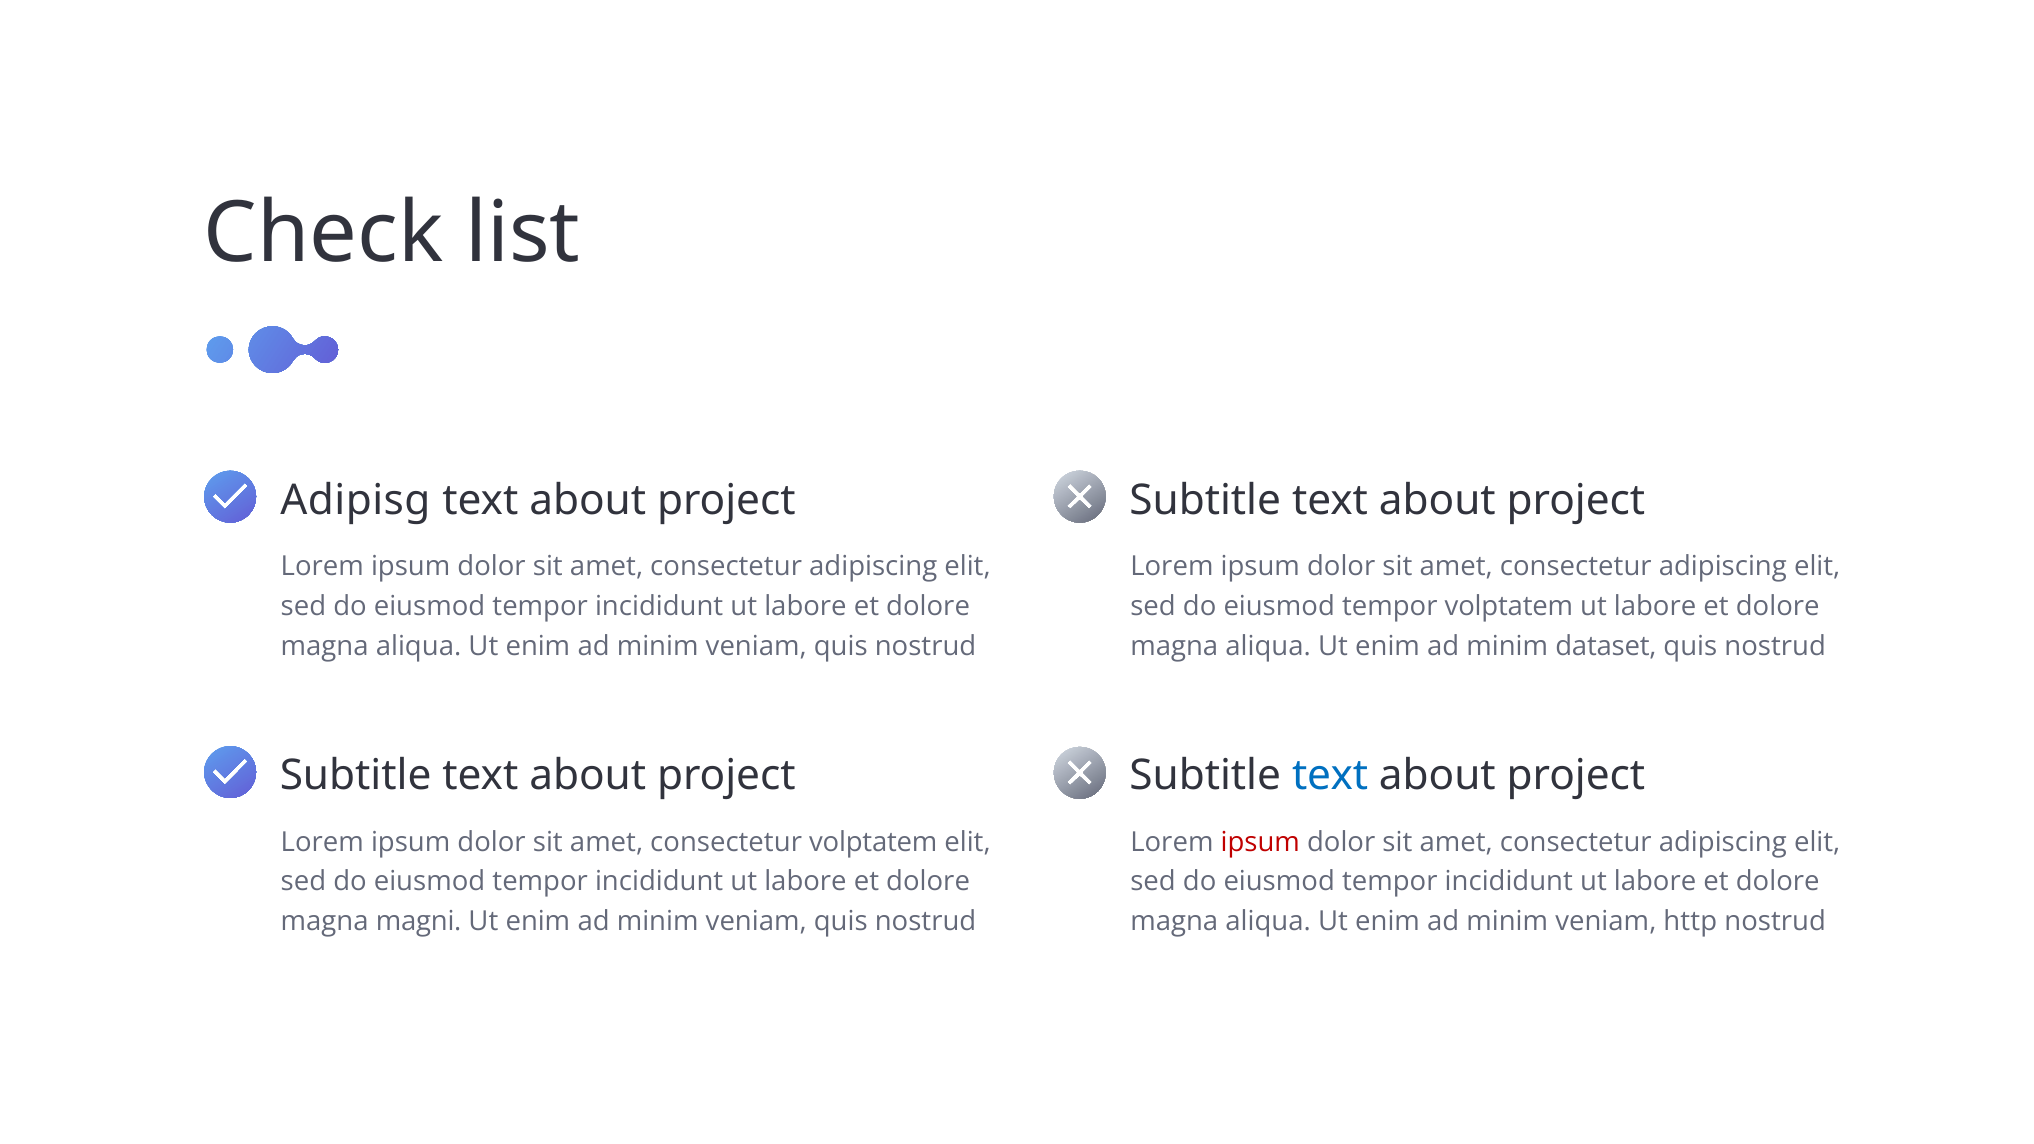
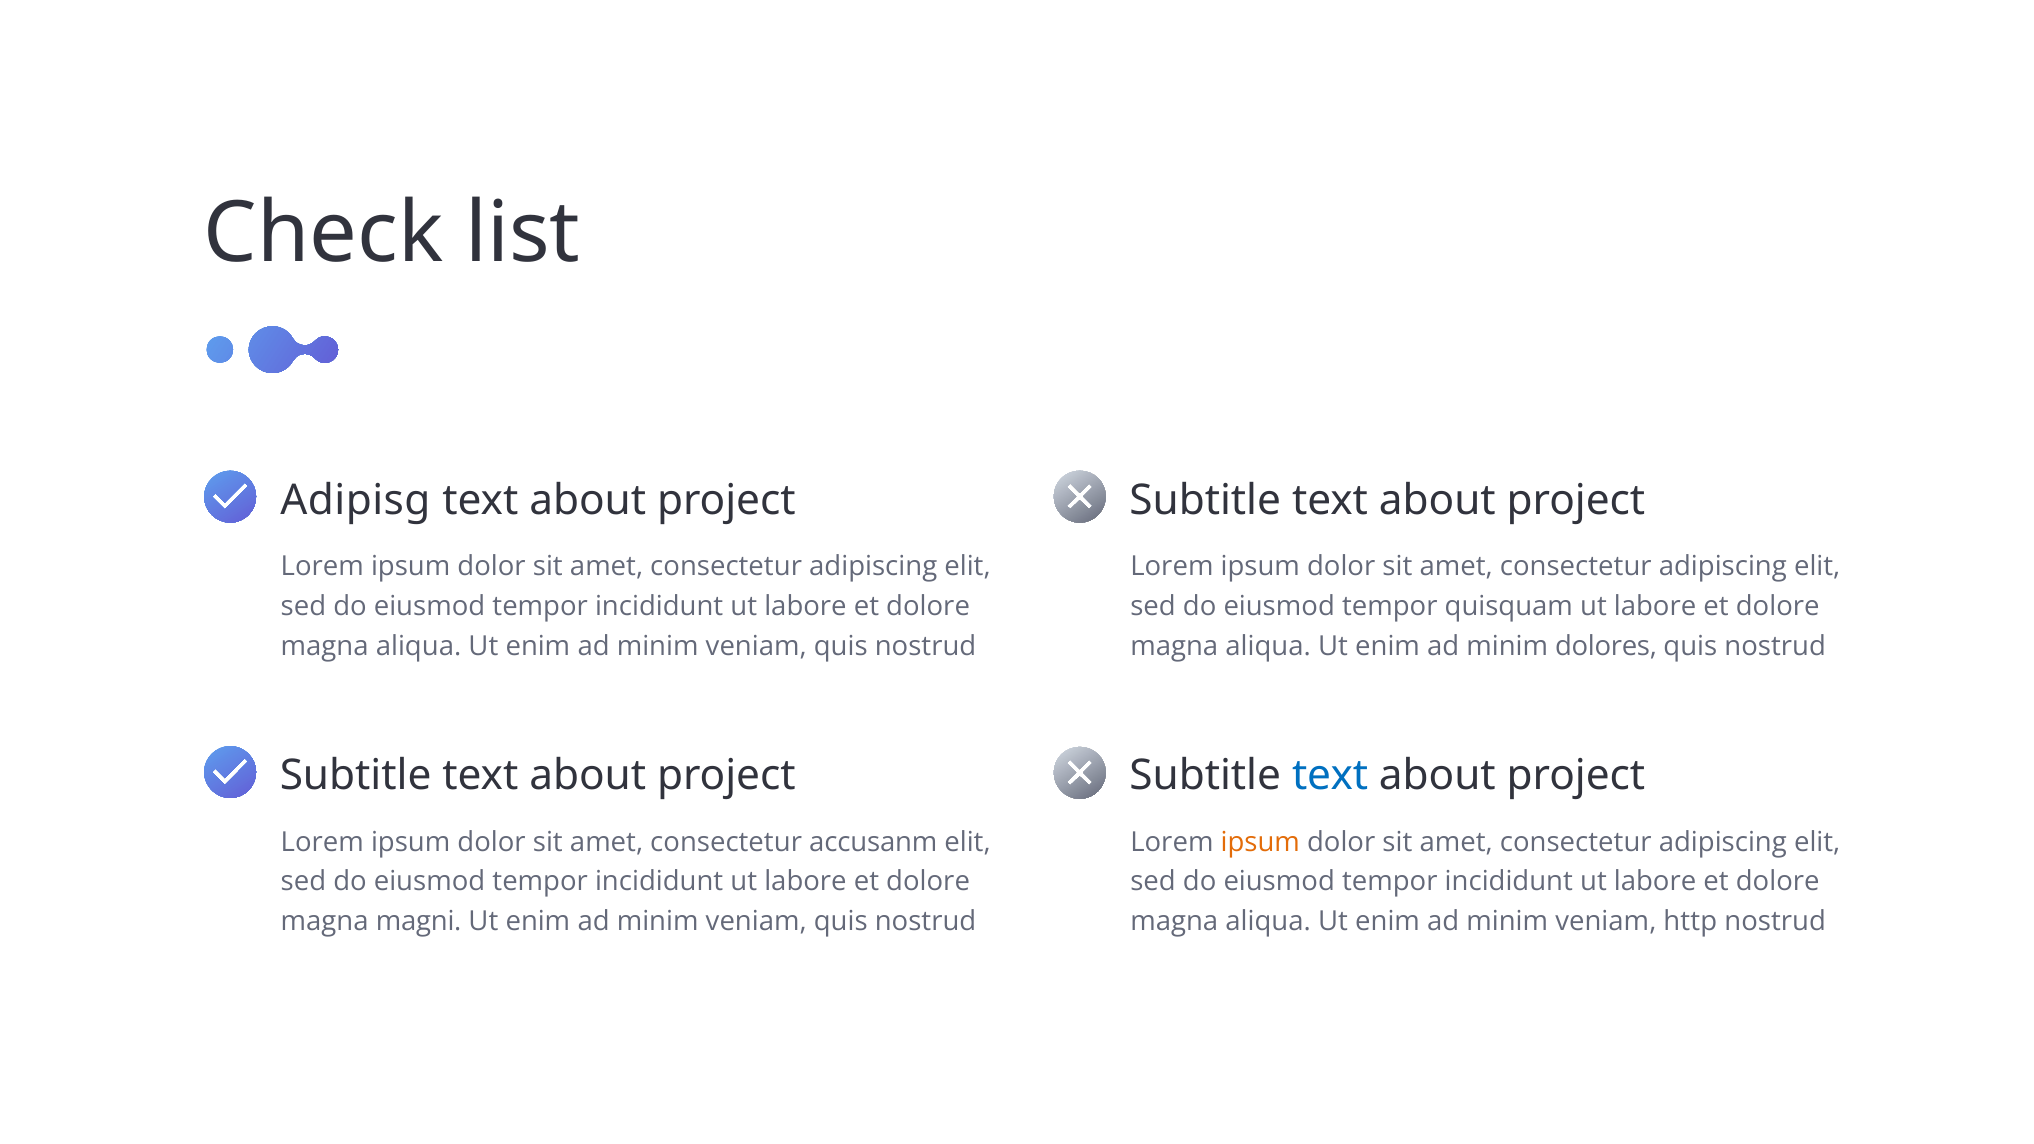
tempor volptatem: volptatem -> quisquam
dataset: dataset -> dolores
consectetur volptatem: volptatem -> accusanm
ipsum at (1260, 842) colour: red -> orange
